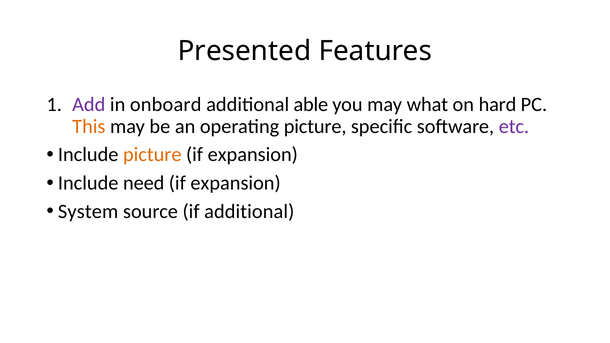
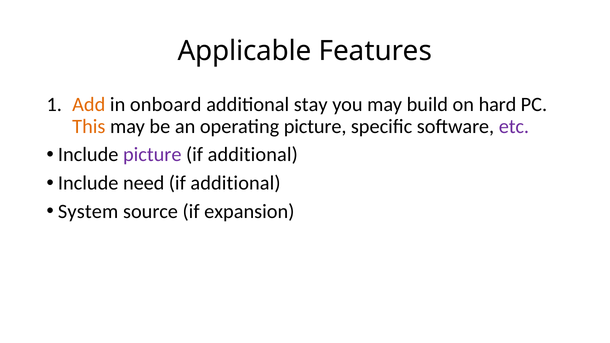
Presented: Presented -> Applicable
Add colour: purple -> orange
able: able -> stay
what: what -> build
picture at (152, 155) colour: orange -> purple
expansion at (253, 155): expansion -> additional
expansion at (236, 183): expansion -> additional
if additional: additional -> expansion
